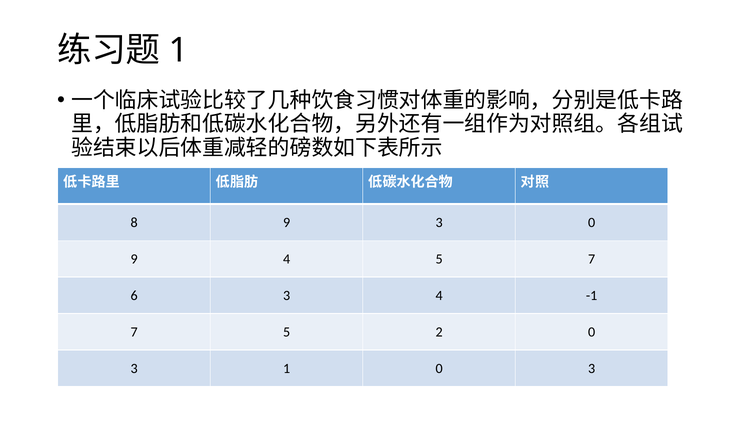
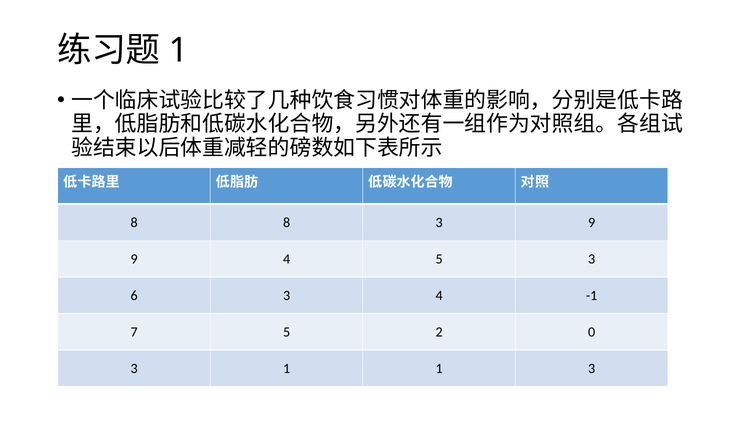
8 9: 9 -> 8
3 0: 0 -> 9
5 7: 7 -> 3
1 0: 0 -> 1
